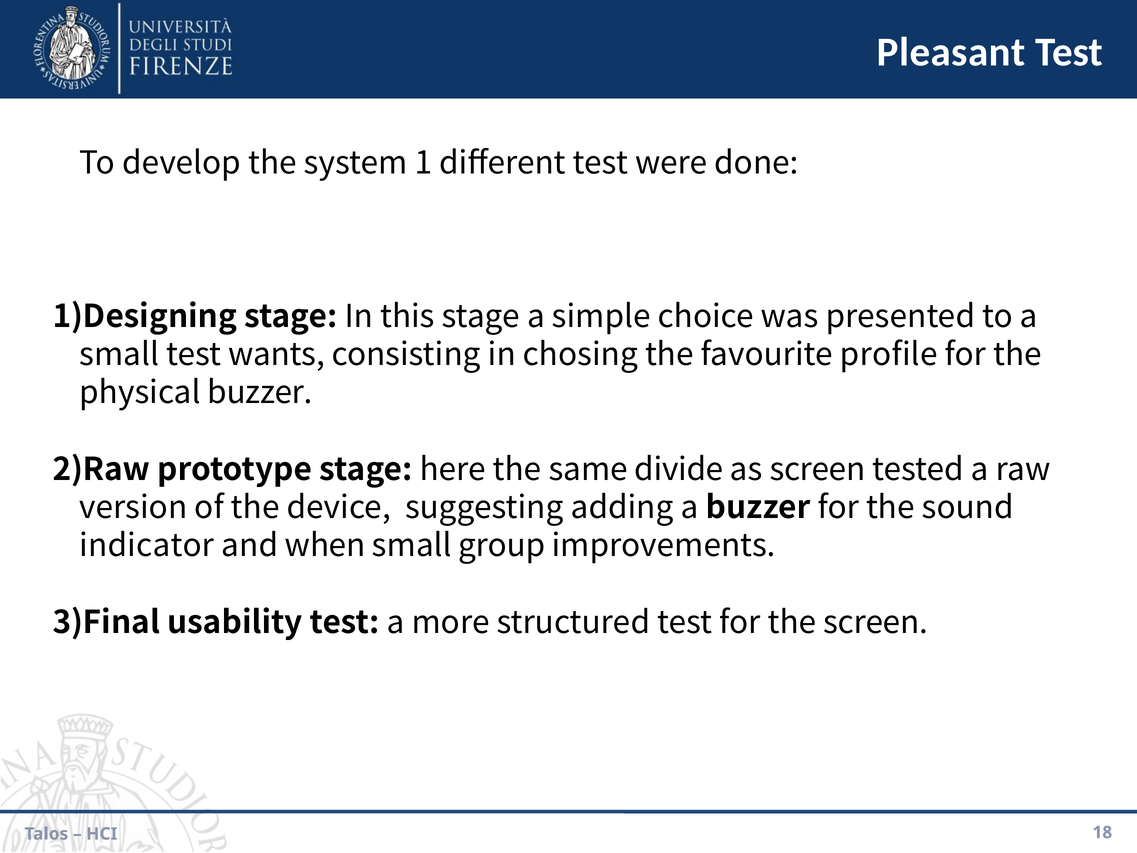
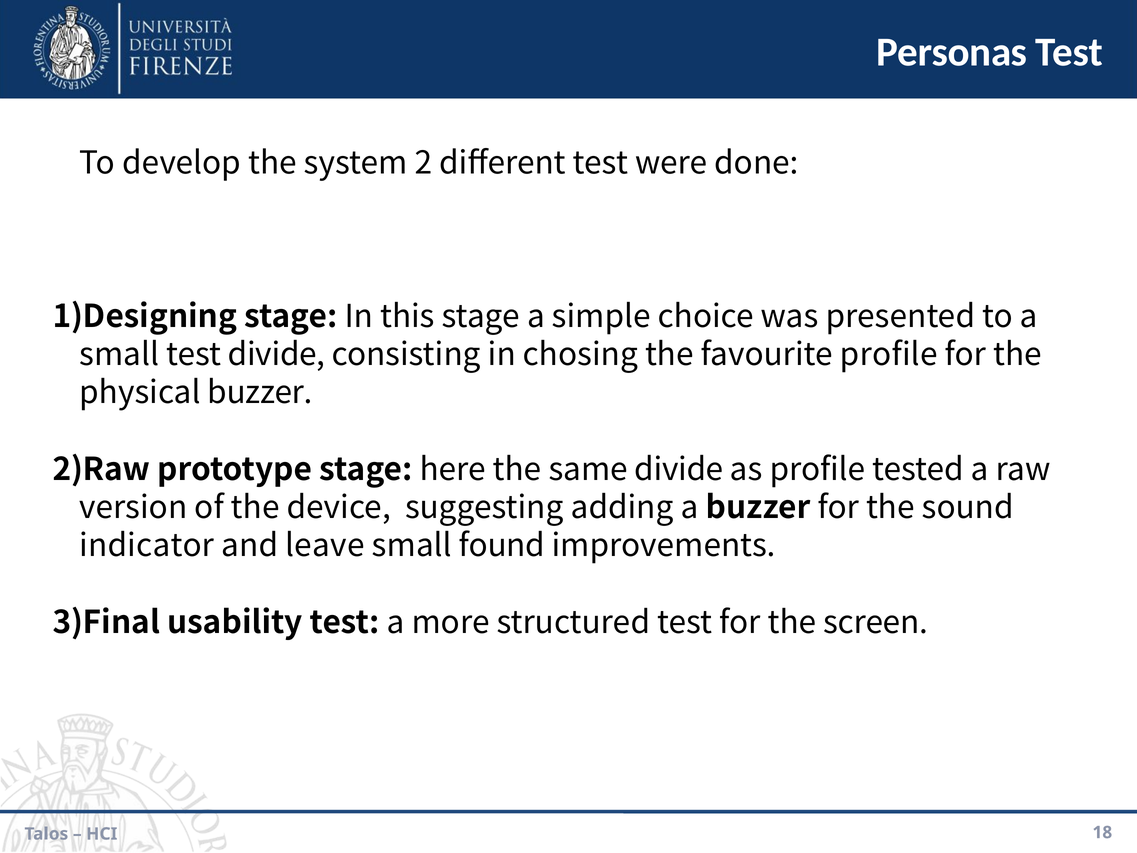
Pleasant: Pleasant -> Personas
1: 1 -> 2
test wants: wants -> divide
as screen: screen -> profile
when: when -> leave
group: group -> found
